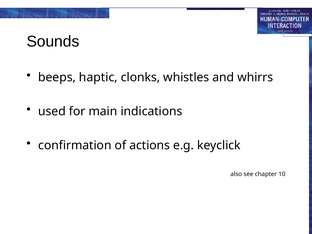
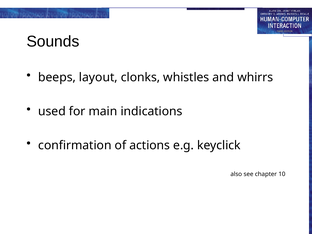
haptic: haptic -> layout
